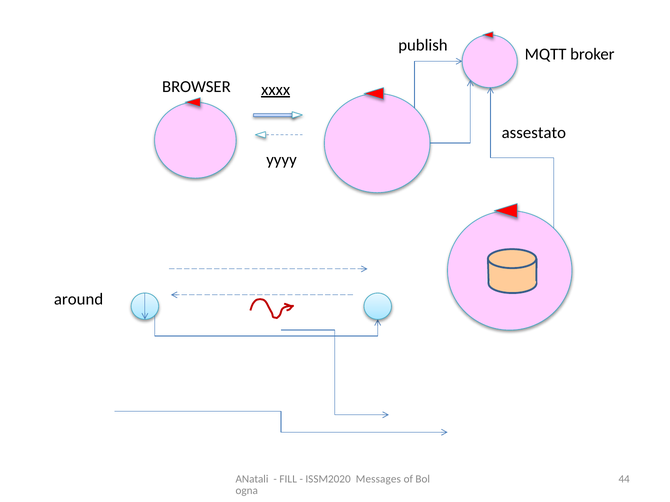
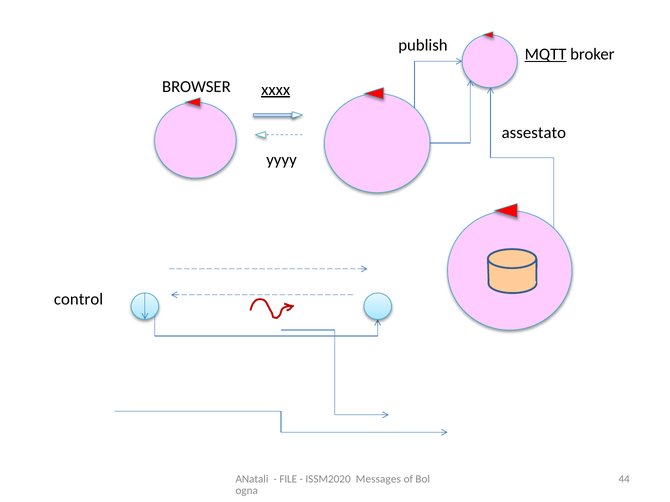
MQTT underline: none -> present
around: around -> control
FILL: FILL -> FILE
